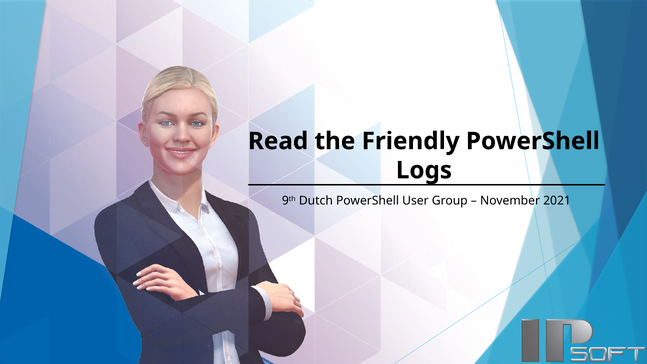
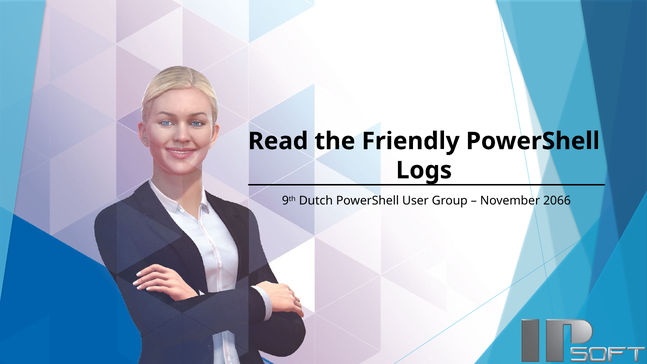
2021: 2021 -> 2066
